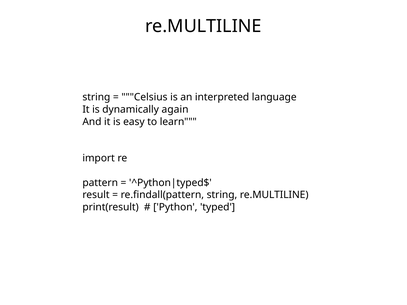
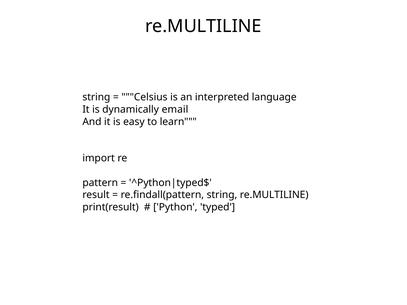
again: again -> email
